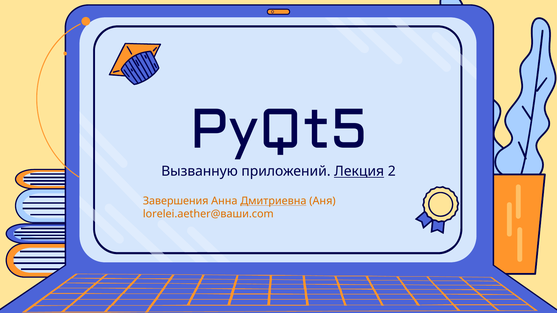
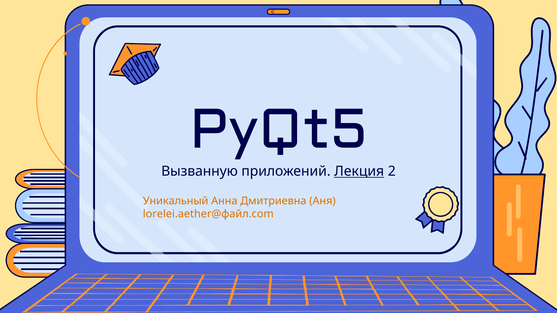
Завершения: Завершения -> Уникальный
Дмитриевна underline: present -> none
lorelei.aether@ваши.com: lorelei.aether@ваши.com -> lorelei.aether@файл.com
